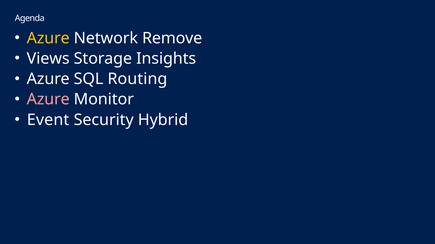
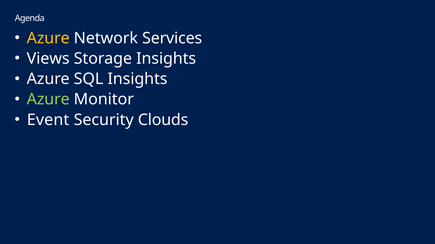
Remove: Remove -> Services
SQL Routing: Routing -> Insights
Azure at (48, 100) colour: pink -> light green
Hybrid: Hybrid -> Clouds
